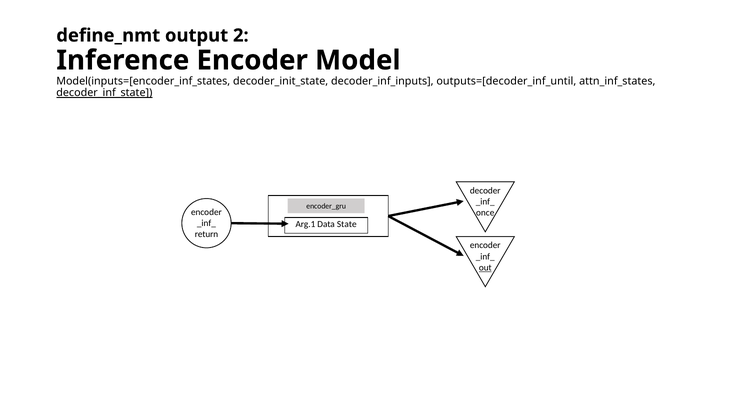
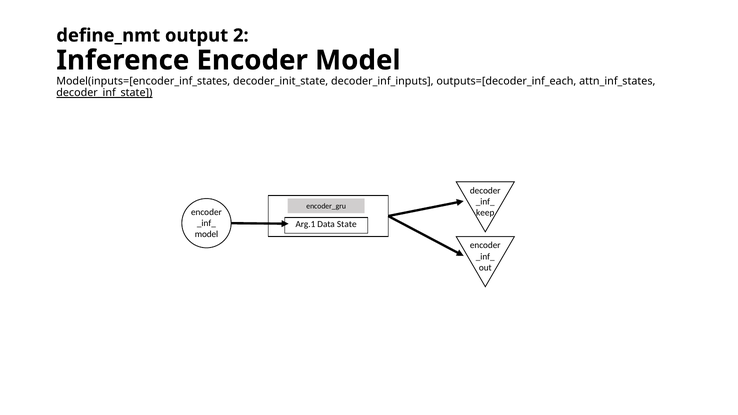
outputs=[decoder_inf_until: outputs=[decoder_inf_until -> outputs=[decoder_inf_each
once: once -> keep
return at (206, 234): return -> model
out underline: present -> none
